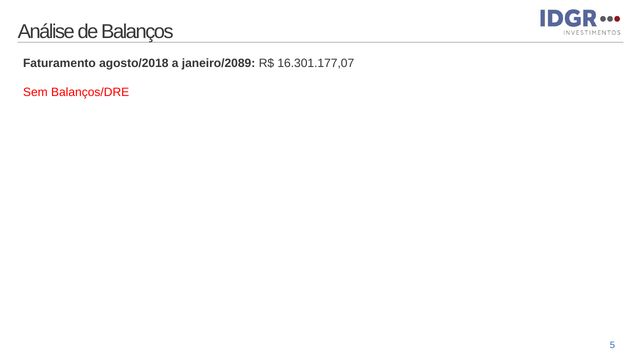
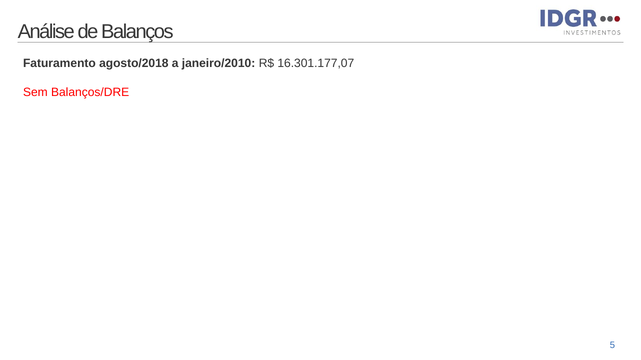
janeiro/2089: janeiro/2089 -> janeiro/2010
